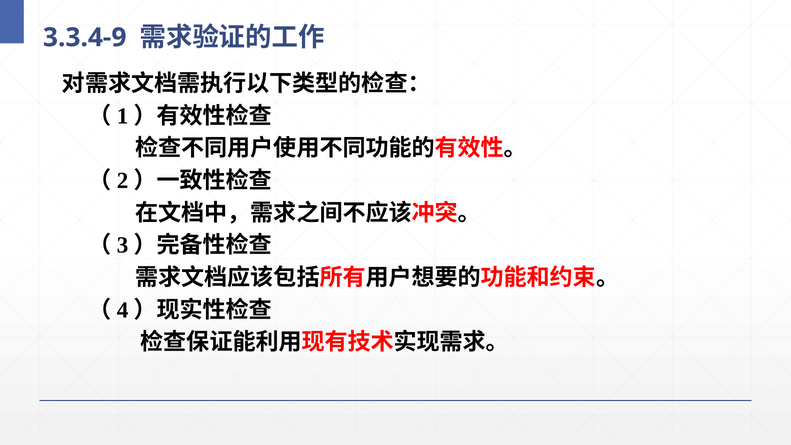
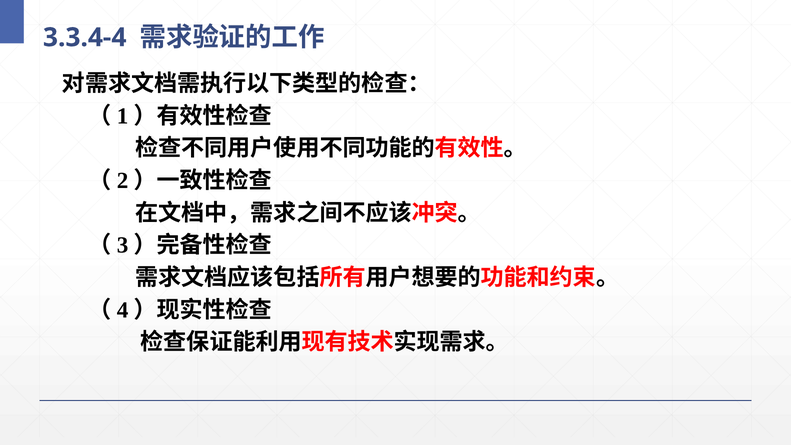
3.3.4-9: 3.3.4-9 -> 3.3.4-4
